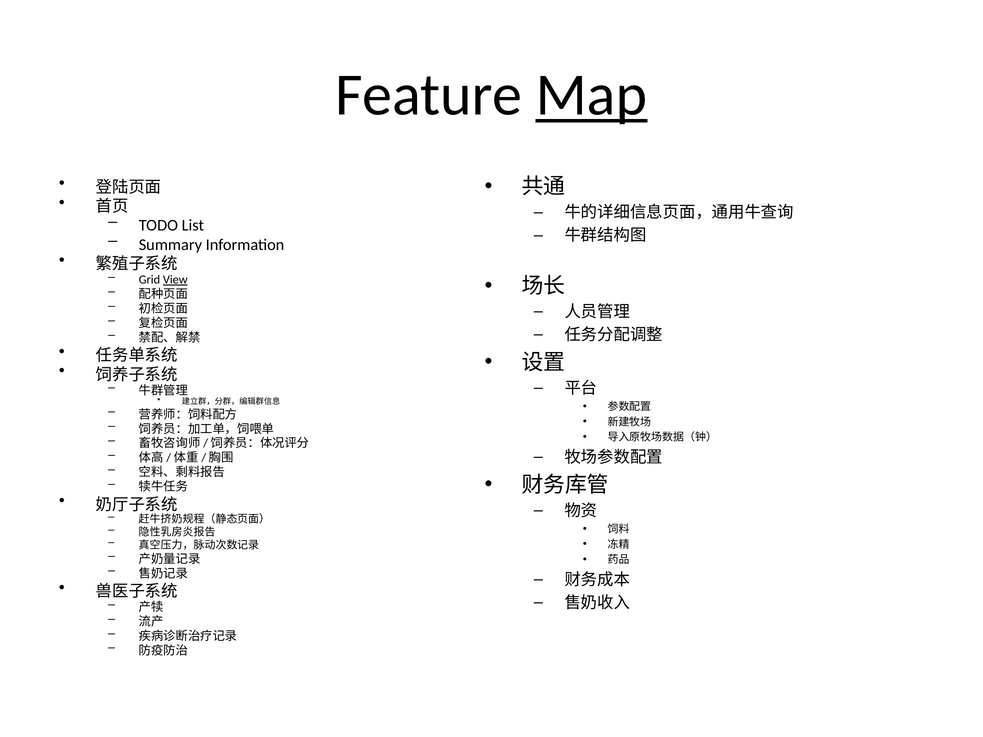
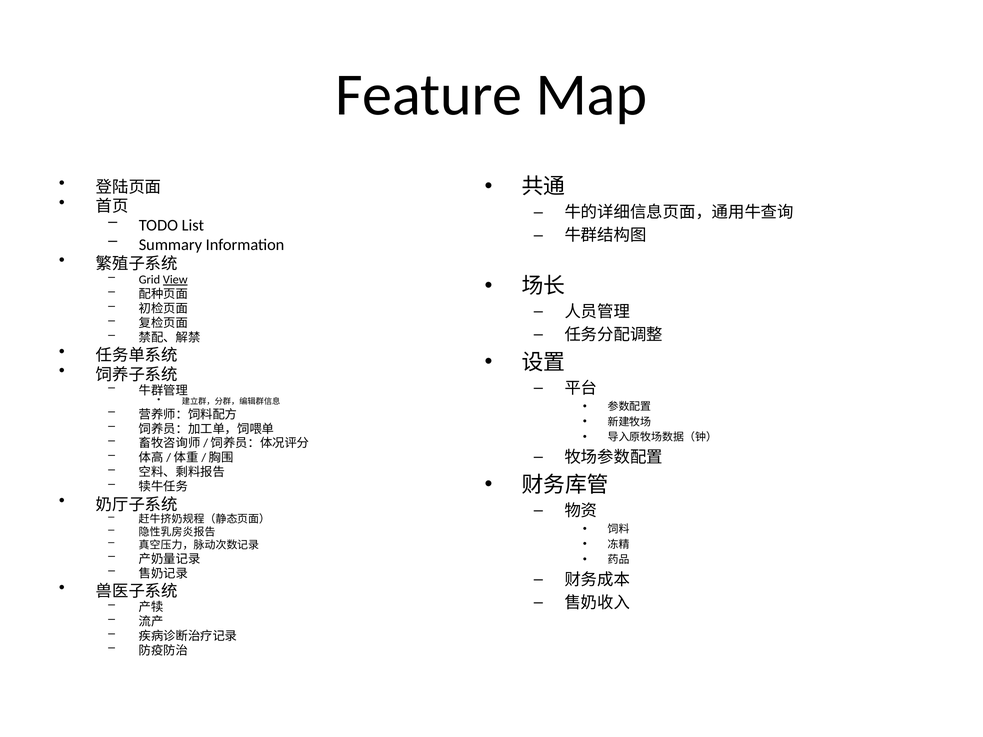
Map underline: present -> none
